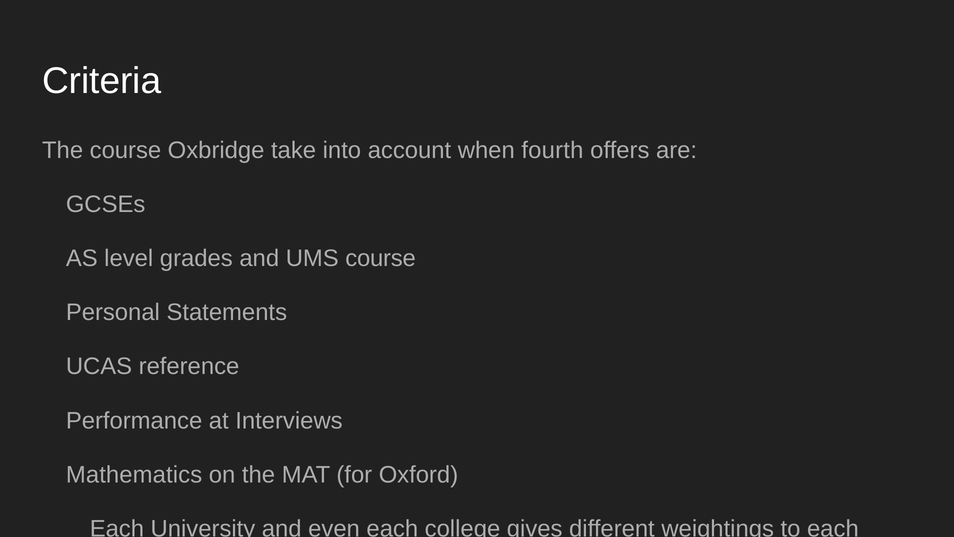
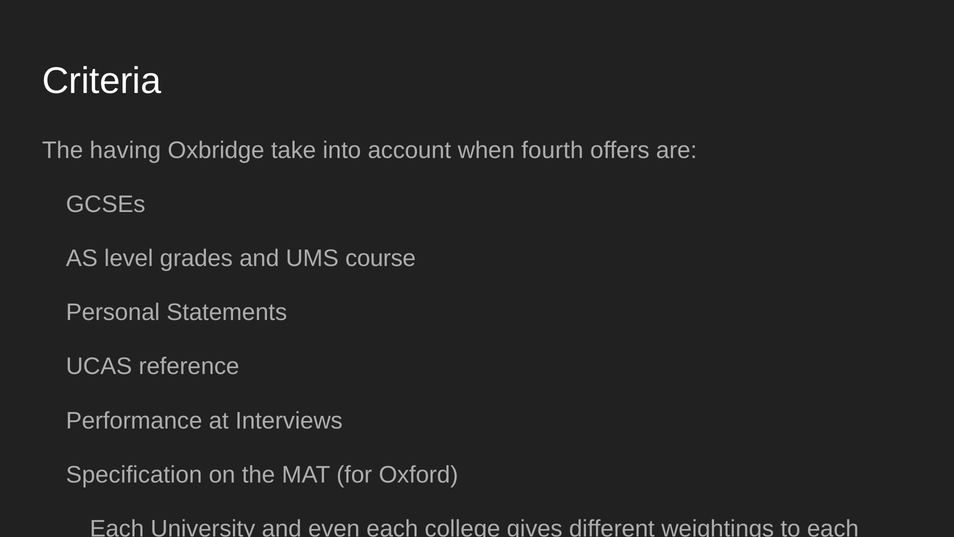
The course: course -> having
Mathematics: Mathematics -> Specification
